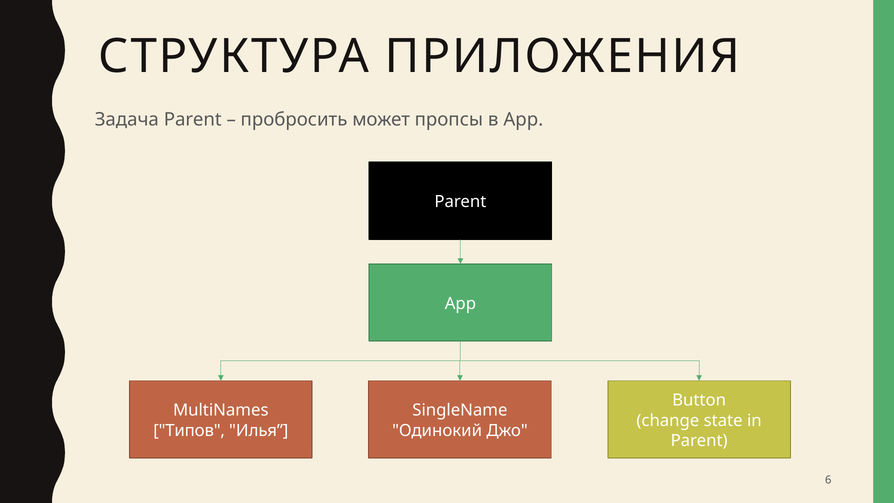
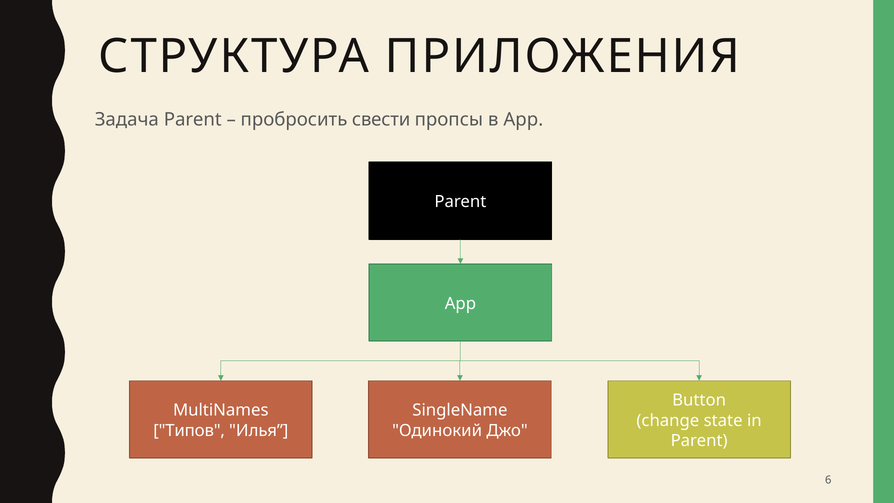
может: может -> свести
